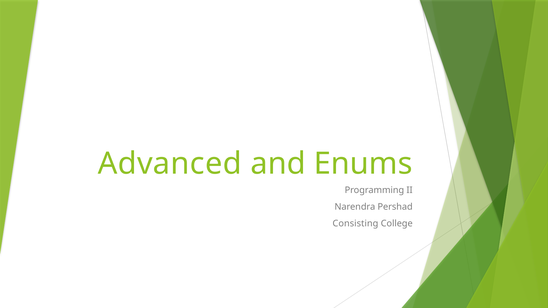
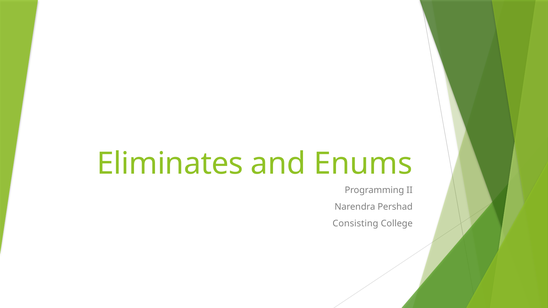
Advanced: Advanced -> Eliminates
